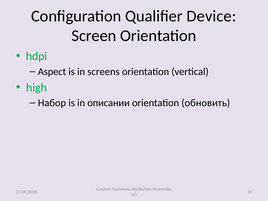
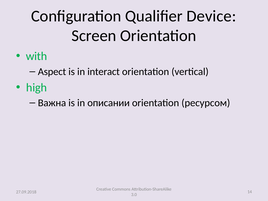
hdpi: hdpi -> with
screens: screens -> interact
Набор: Набор -> Важна
обновить: обновить -> ресурсом
